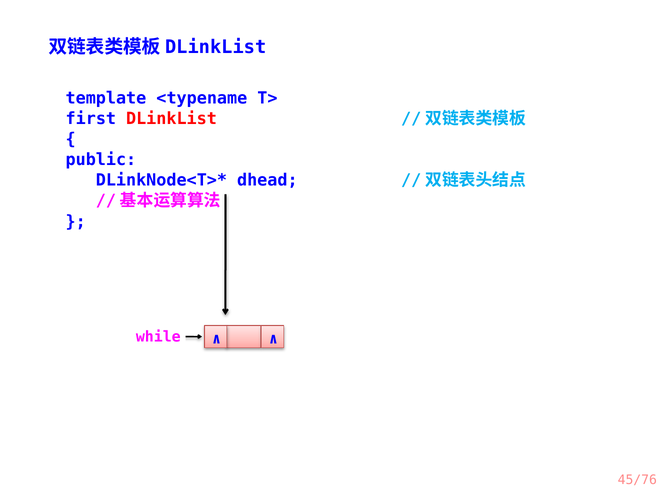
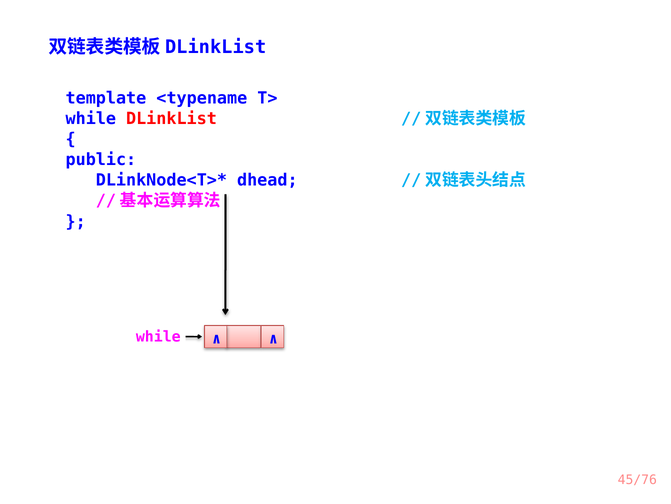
first at (91, 119): first -> while
